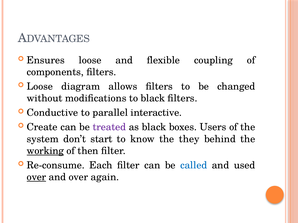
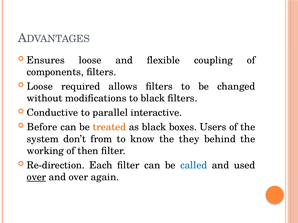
diagram: diagram -> required
Create: Create -> Before
treated colour: purple -> orange
start: start -> from
working underline: present -> none
Re-consume: Re-consume -> Re-direction
